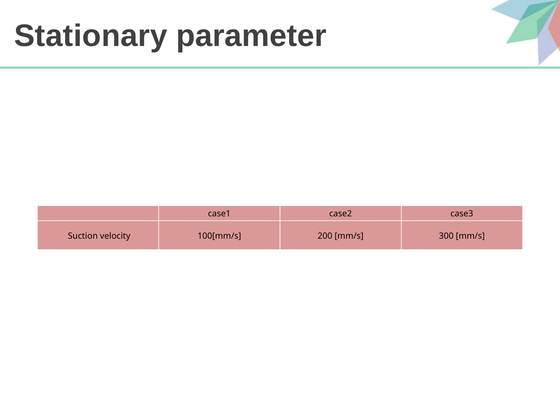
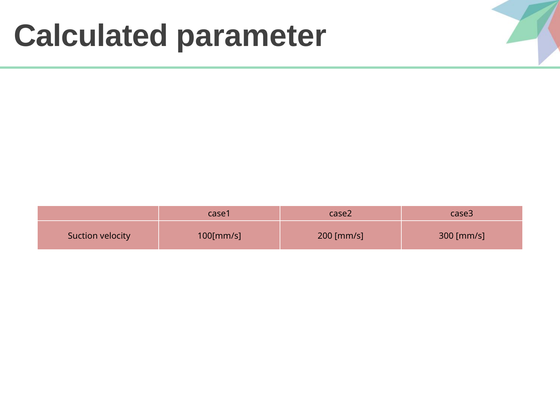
Stationary: Stationary -> Calculated
